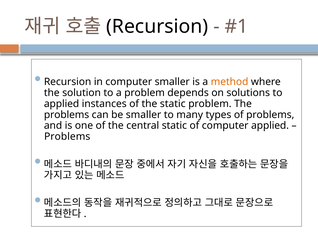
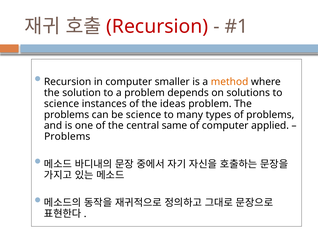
Recursion at (157, 27) colour: black -> red
applied at (62, 104): applied -> science
the static: static -> ideas
be smaller: smaller -> science
central static: static -> same
